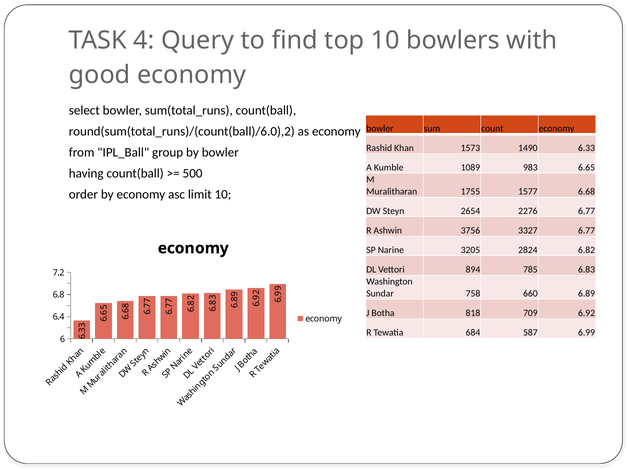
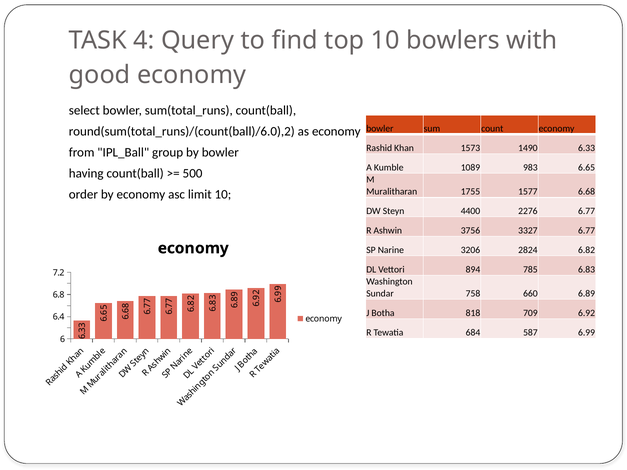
2654: 2654 -> 4400
3205: 3205 -> 3206
